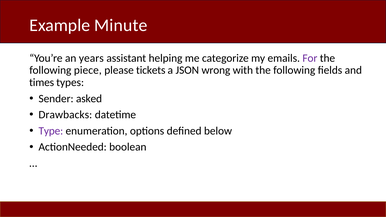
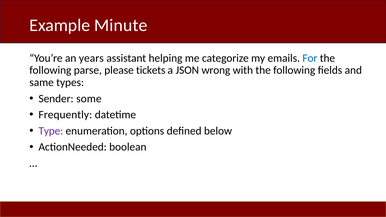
For colour: purple -> blue
piece: piece -> parse
times: times -> same
asked: asked -> some
Drawbacks: Drawbacks -> Frequently
